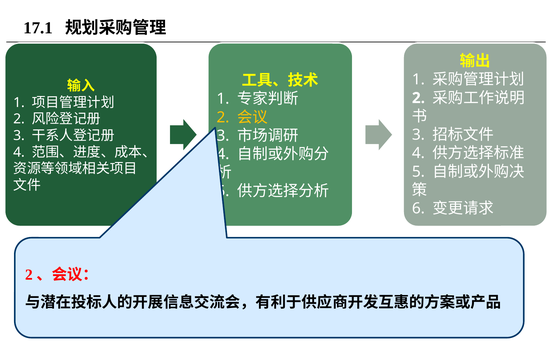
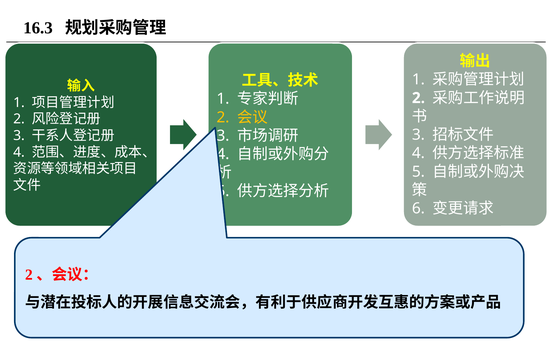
17.1: 17.1 -> 16.3
